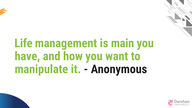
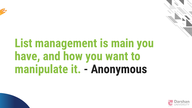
Life: Life -> List
